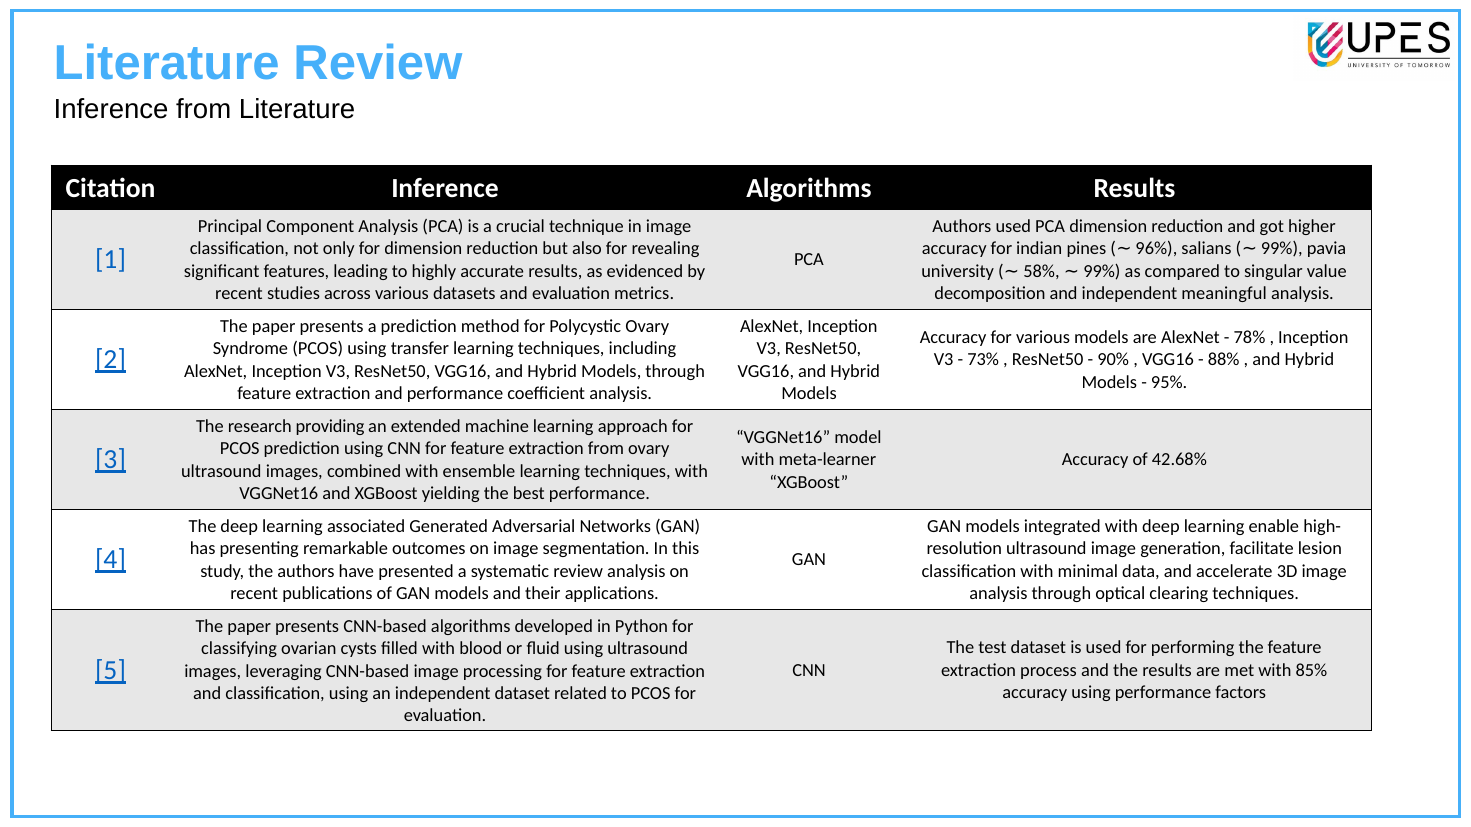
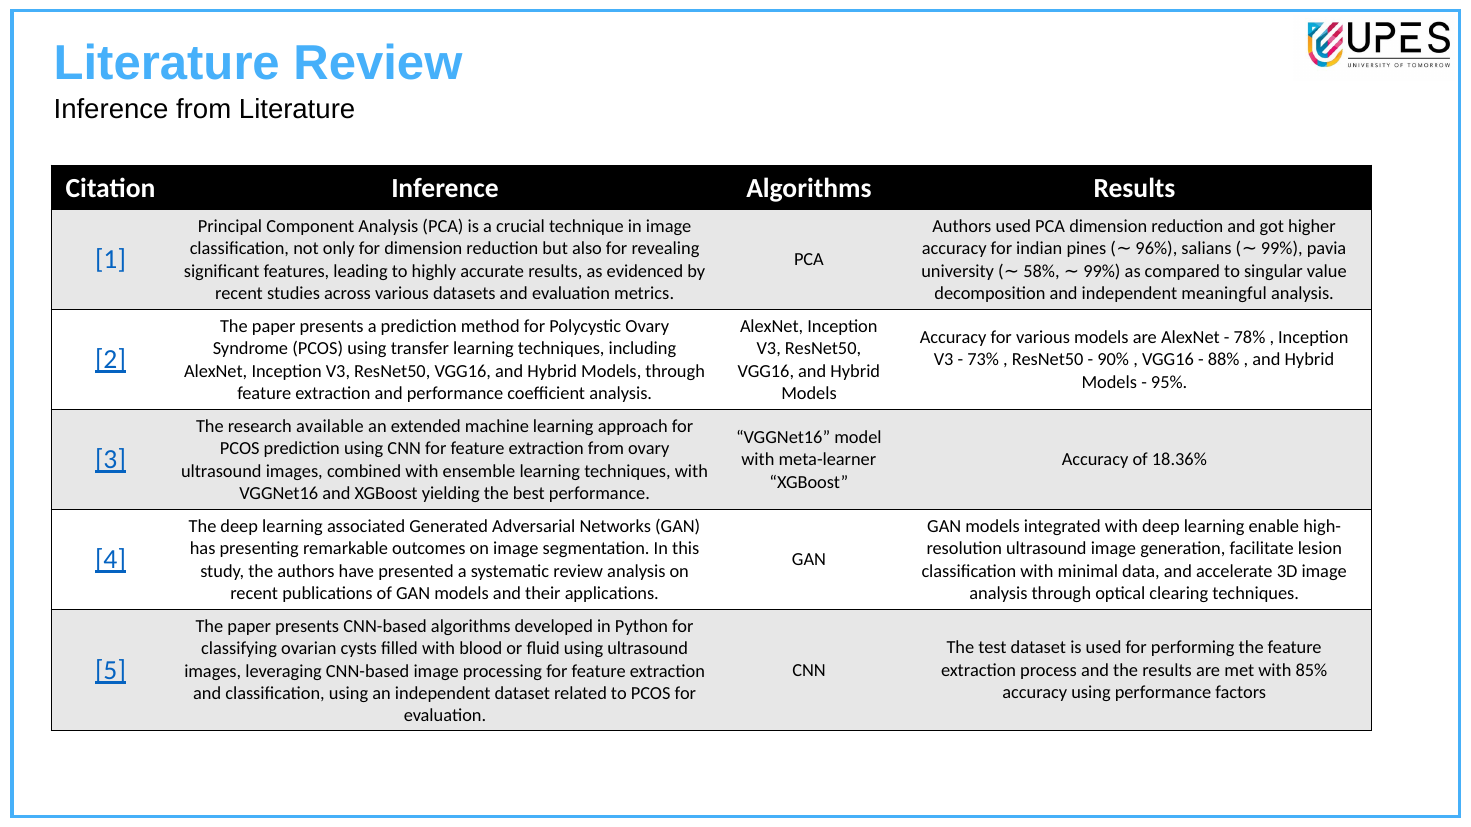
providing: providing -> available
42.68%: 42.68% -> 18.36%
